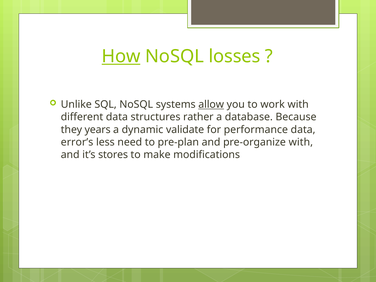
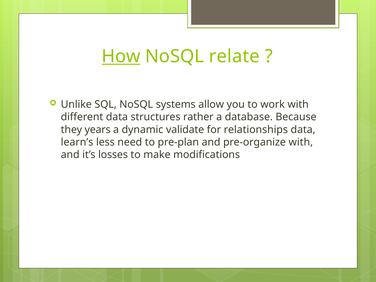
losses: losses -> relate
allow underline: present -> none
performance: performance -> relationships
error’s: error’s -> learn’s
stores: stores -> losses
